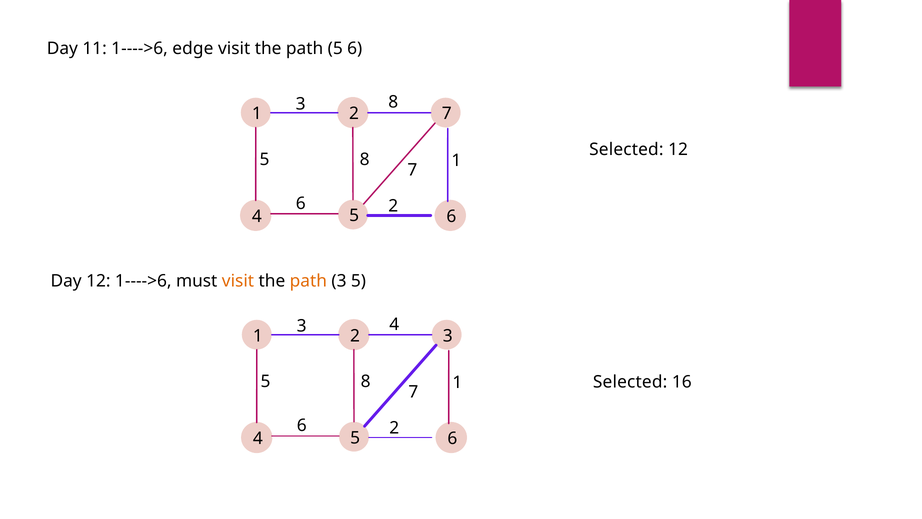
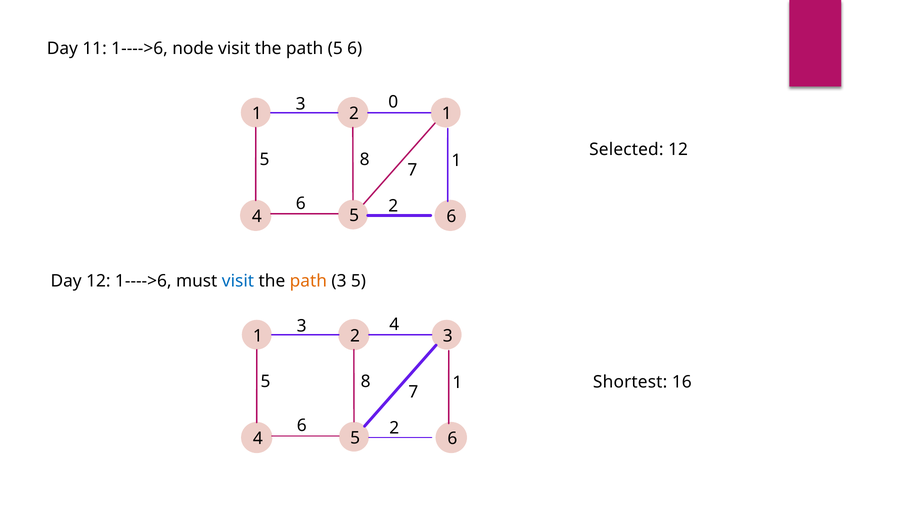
edge: edge -> node
3 8: 8 -> 0
1 2 7: 7 -> 1
visit at (238, 281) colour: orange -> blue
Selected at (630, 382): Selected -> Shortest
